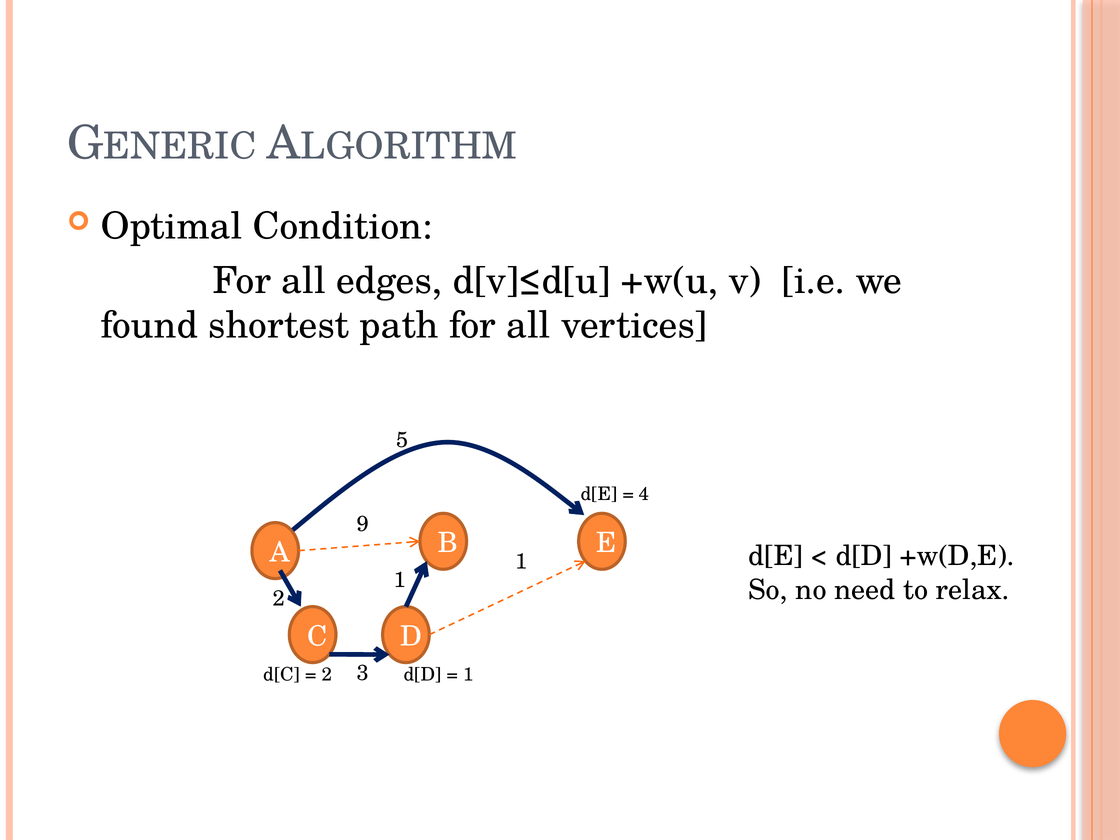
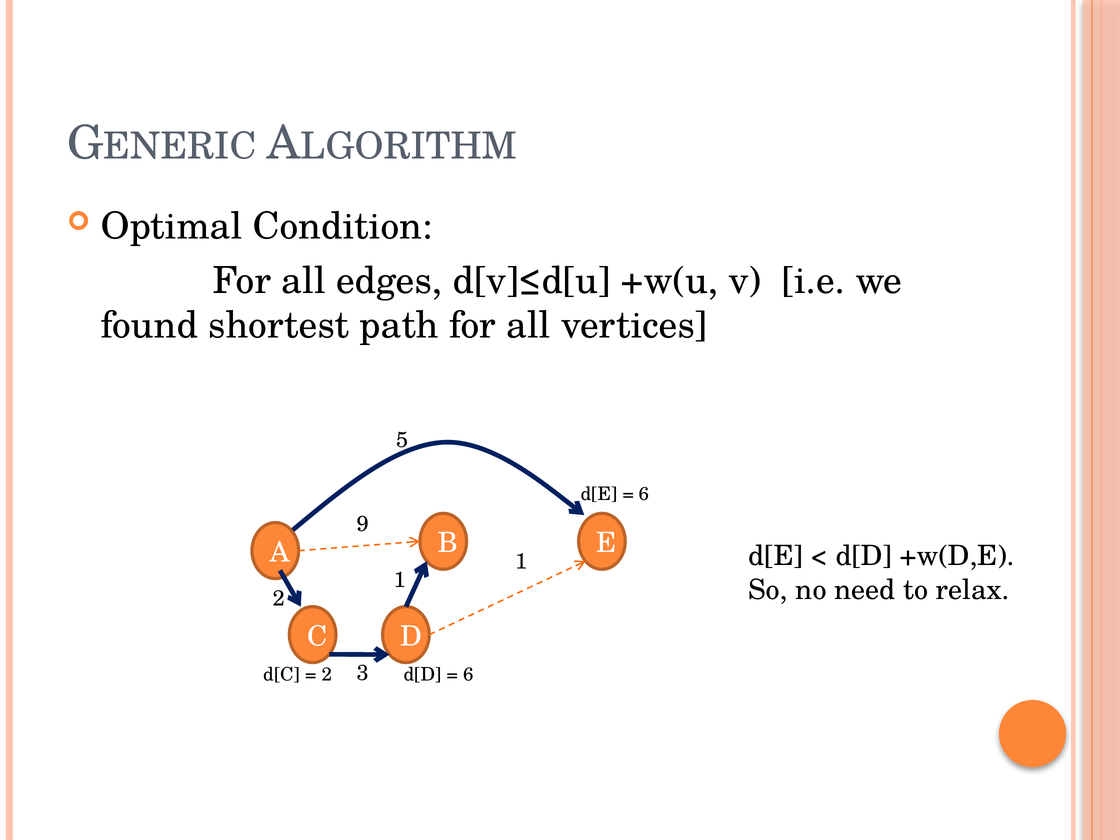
4 at (644, 494): 4 -> 6
1 at (468, 675): 1 -> 6
